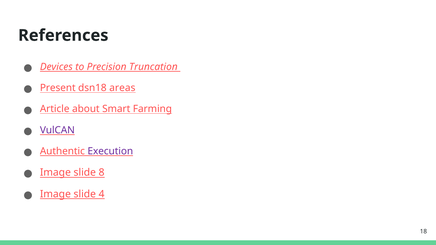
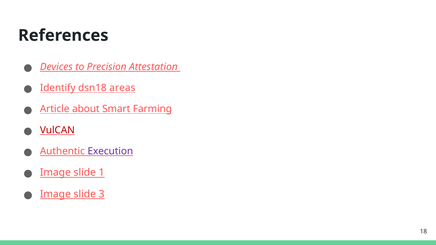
Truncation: Truncation -> Attestation
Present: Present -> Identify
VulCAN colour: purple -> red
8: 8 -> 1
4: 4 -> 3
